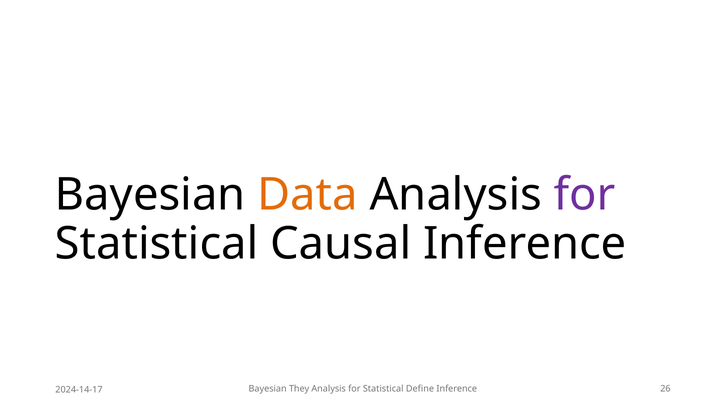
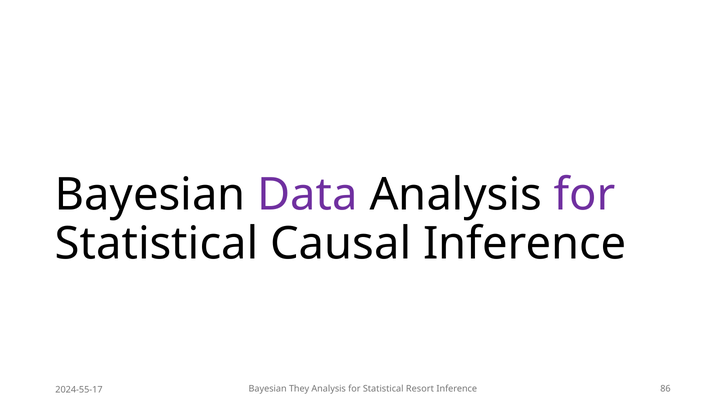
Data colour: orange -> purple
Define: Define -> Resort
26: 26 -> 86
2024-14-17: 2024-14-17 -> 2024-55-17
